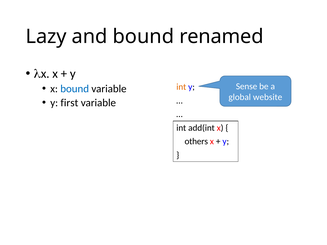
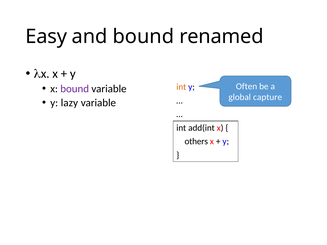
Lazy: Lazy -> Easy
Sense: Sense -> Often
bound at (75, 89) colour: blue -> purple
website: website -> capture
first: first -> lazy
